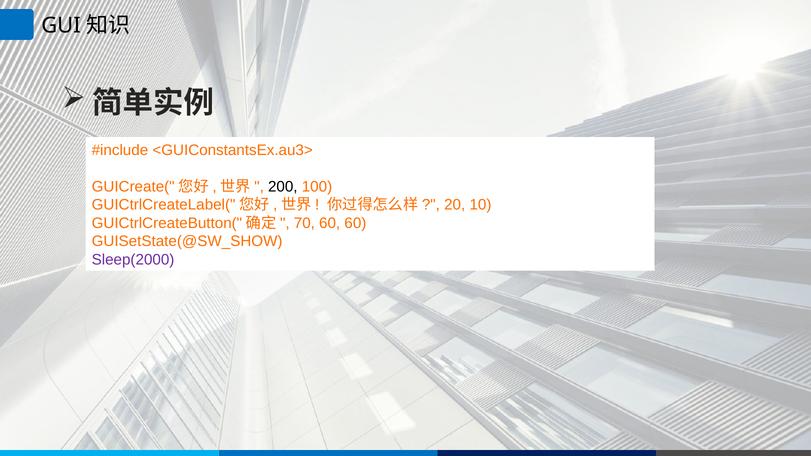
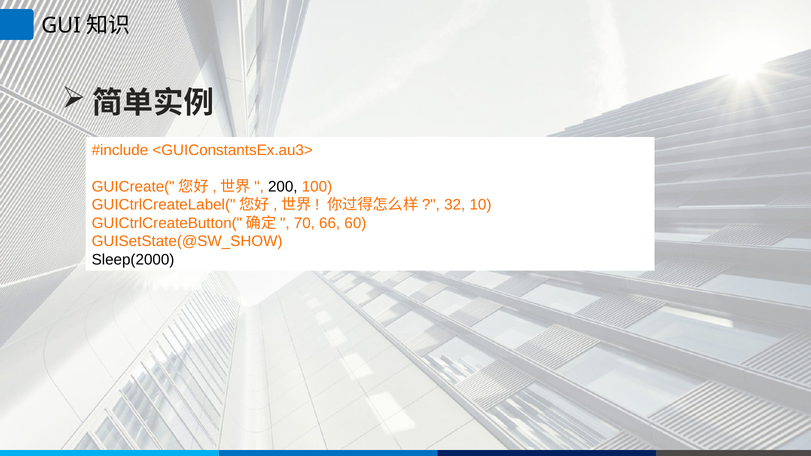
20: 20 -> 32
70 60: 60 -> 66
Sleep(2000 colour: purple -> black
